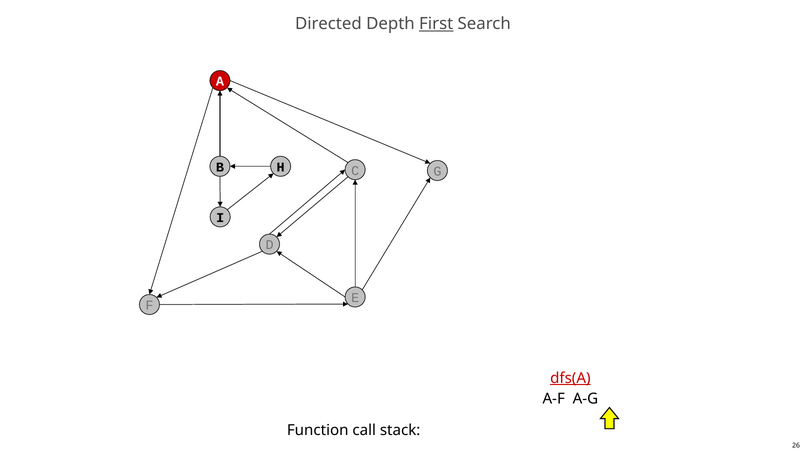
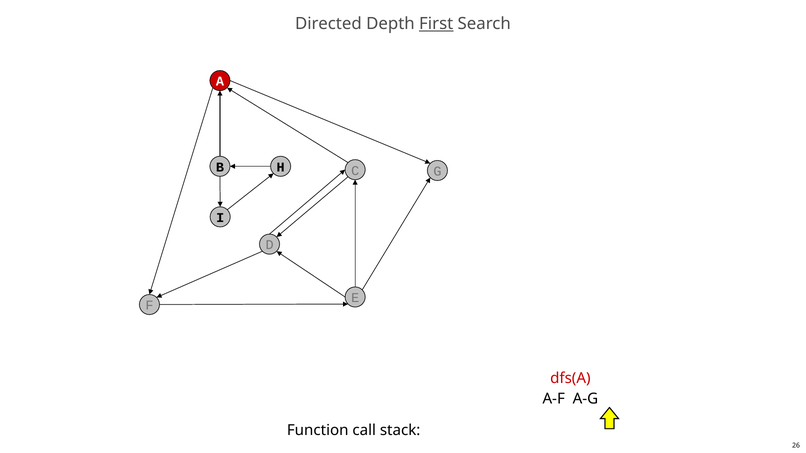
dfs(A underline: present -> none
